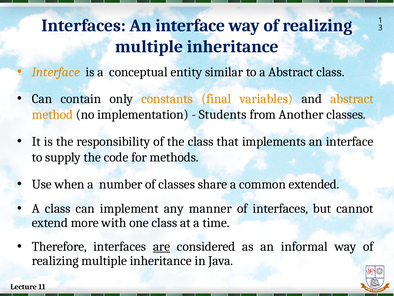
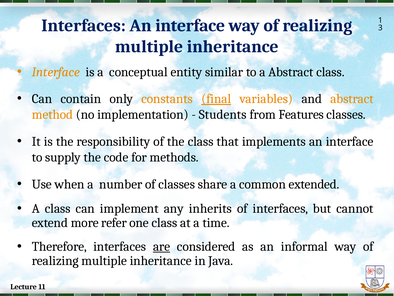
final underline: none -> present
Another: Another -> Features
manner: manner -> inherits
with: with -> refer
